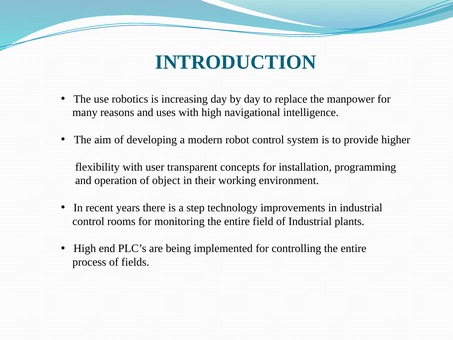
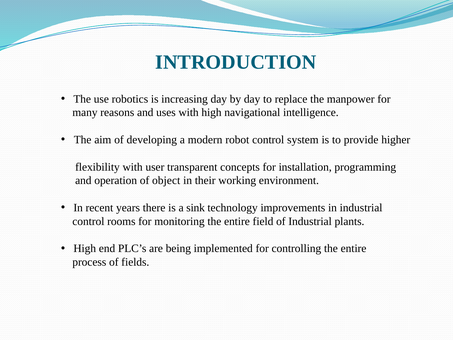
step: step -> sink
